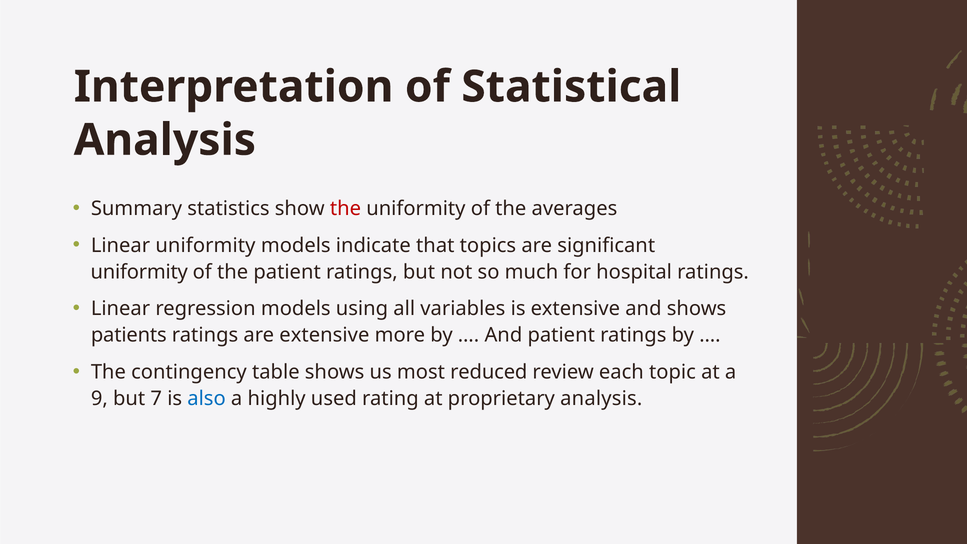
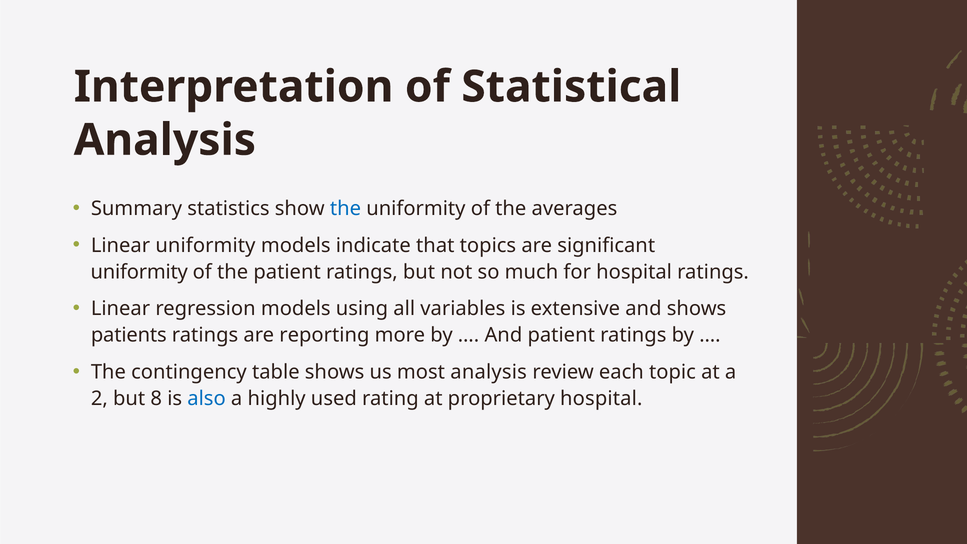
the at (345, 209) colour: red -> blue
are extensive: extensive -> reporting
most reduced: reduced -> analysis
9: 9 -> 2
7: 7 -> 8
proprietary analysis: analysis -> hospital
